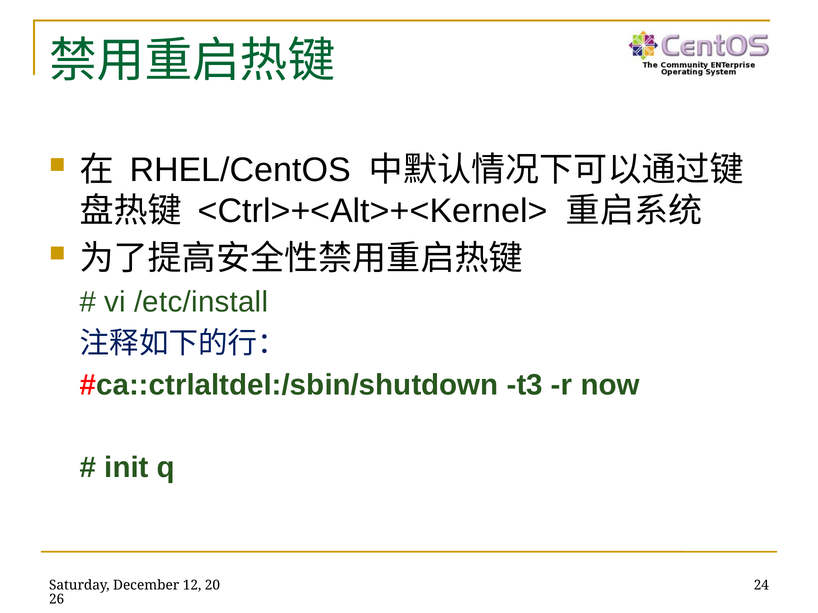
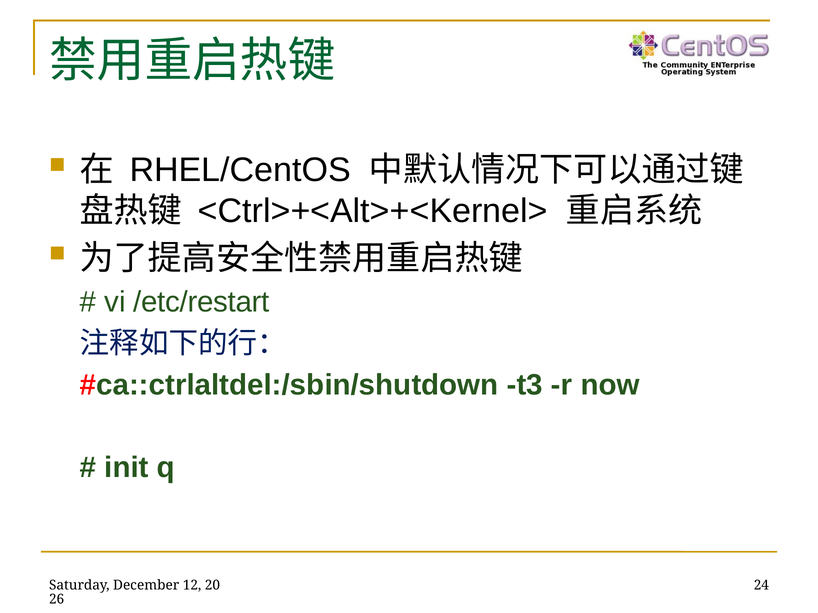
/etc/install: /etc/install -> /etc/restart
